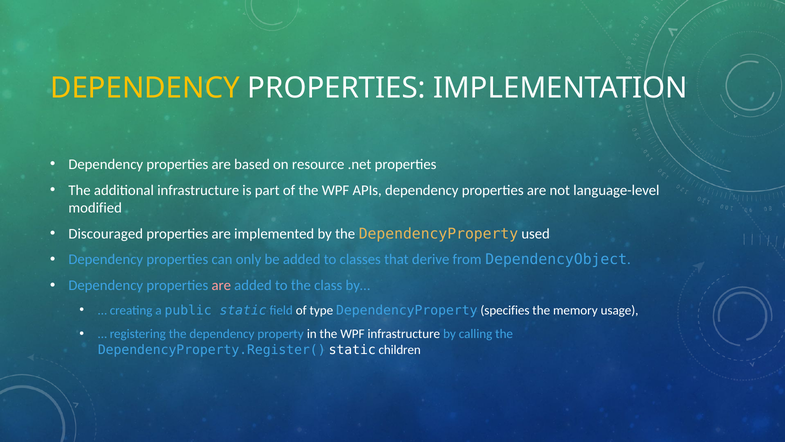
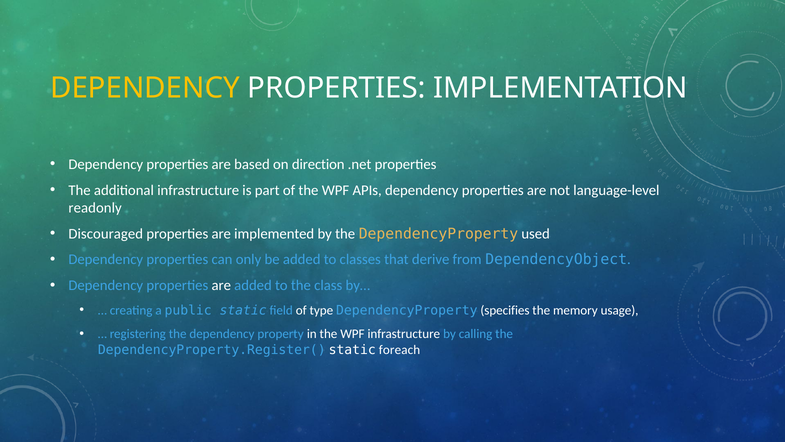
resource: resource -> direction
modified: modified -> readonly
are at (221, 285) colour: pink -> white
children: children -> foreach
